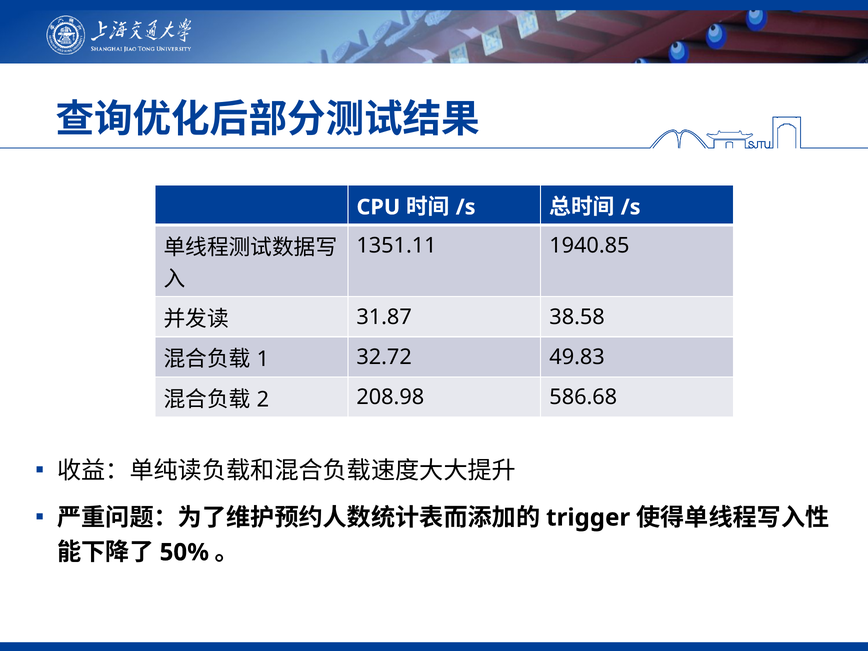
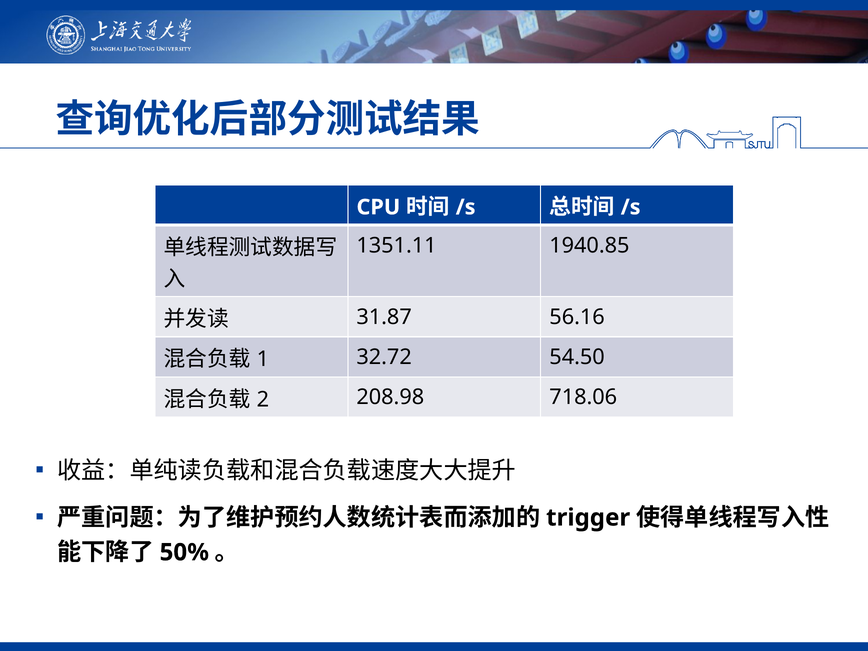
38.58: 38.58 -> 56.16
49.83: 49.83 -> 54.50
586.68: 586.68 -> 718.06
